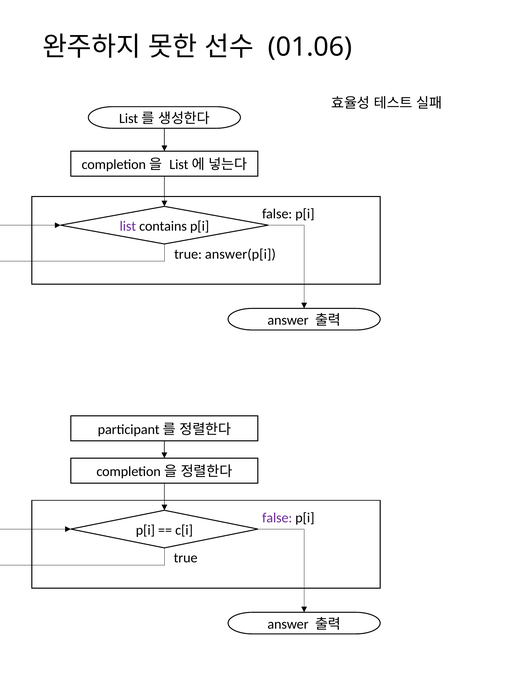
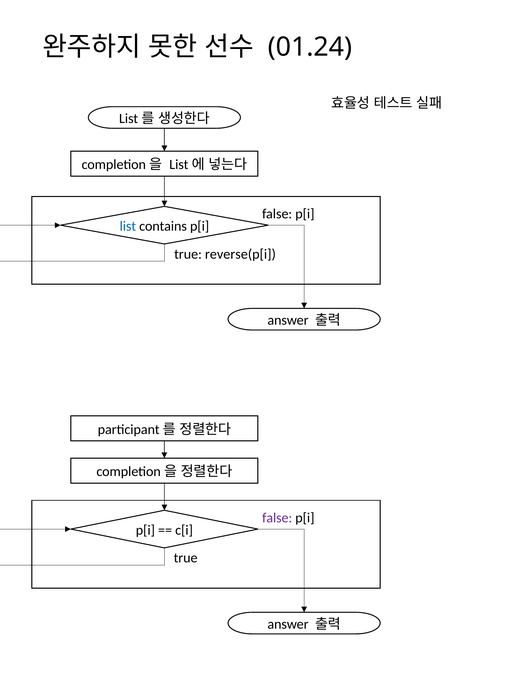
01.06: 01.06 -> 01.24
list colour: purple -> blue
answer(p[i: answer(p[i -> reverse(p[i
